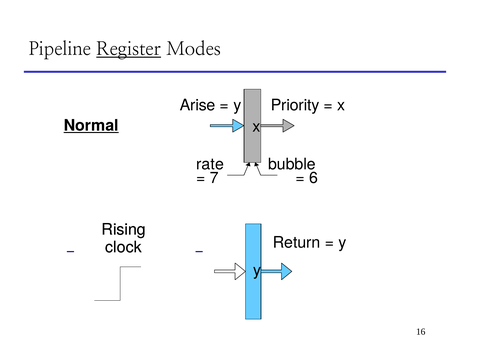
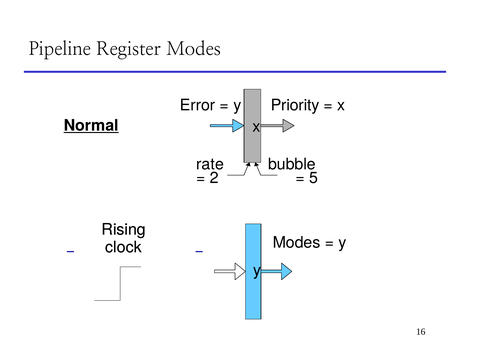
Register underline: present -> none
Arise: Arise -> Error
7: 7 -> 2
6: 6 -> 5
Return at (297, 242): Return -> Modes
